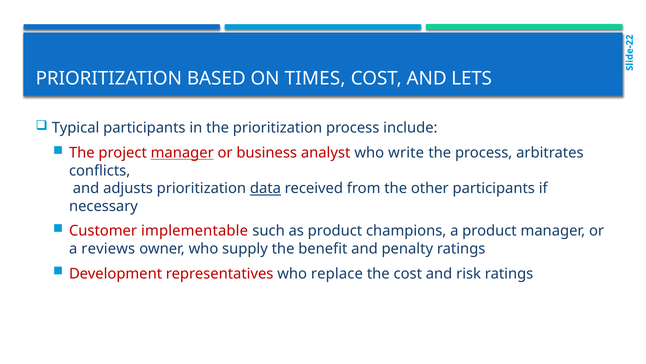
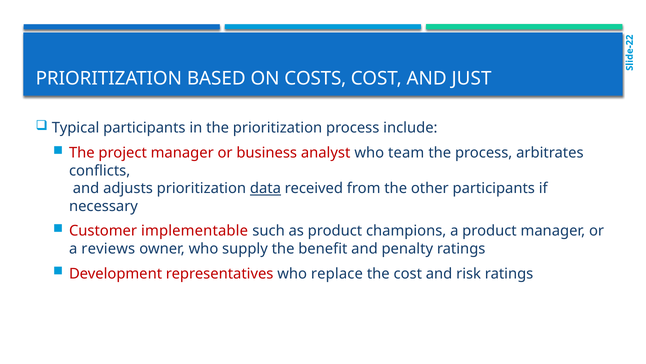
TIMES: TIMES -> COSTS
LETS: LETS -> JUST
manager at (182, 153) underline: present -> none
write: write -> team
